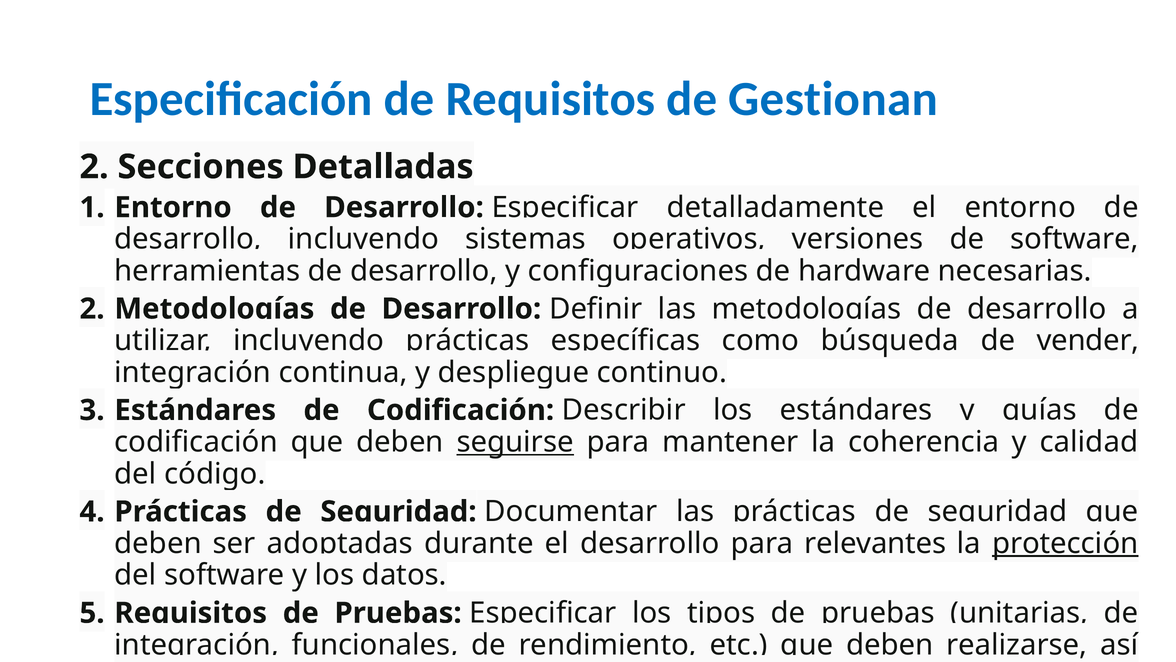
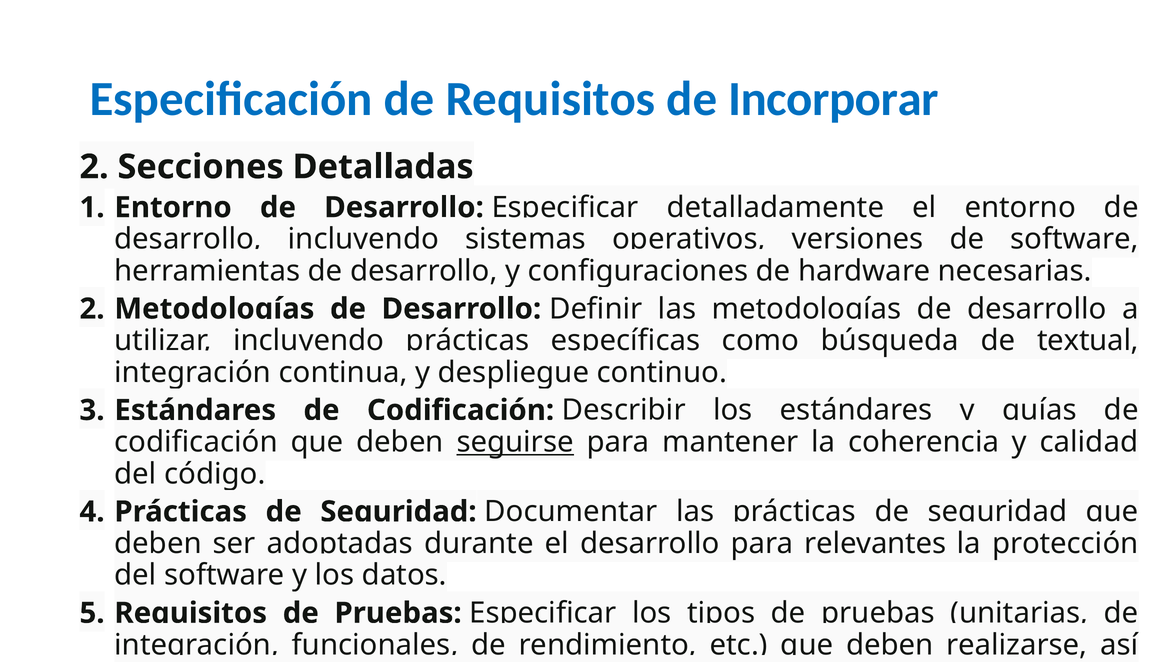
Gestionan: Gestionan -> Incorporar
vender: vender -> textual
protección underline: present -> none
